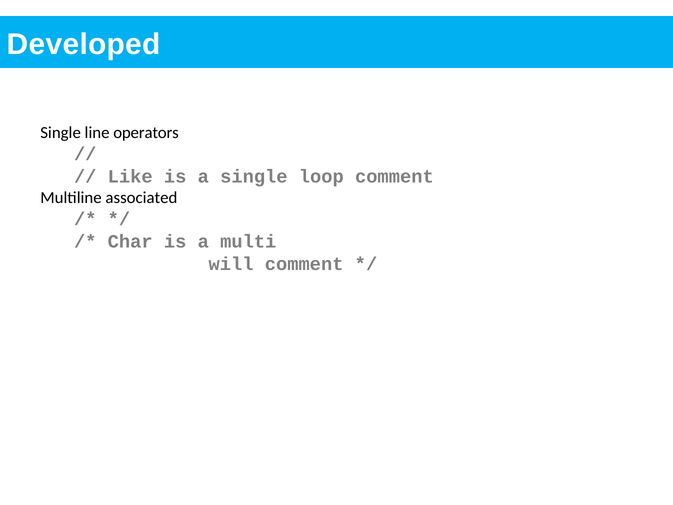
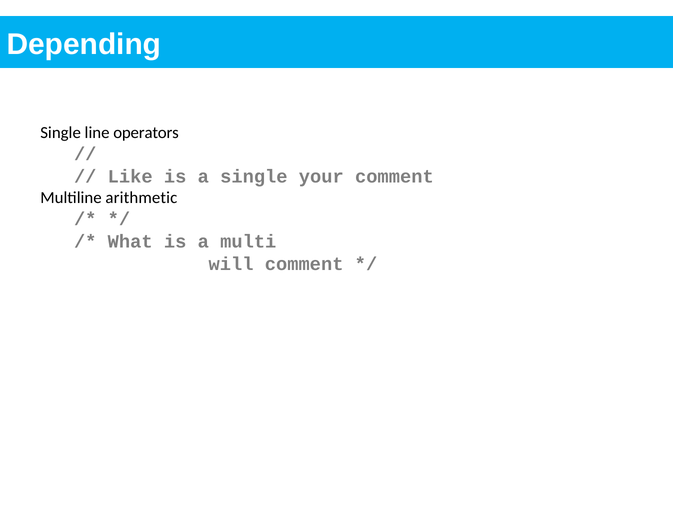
Developed: Developed -> Depending
loop: loop -> your
associated: associated -> arithmetic
Char: Char -> What
